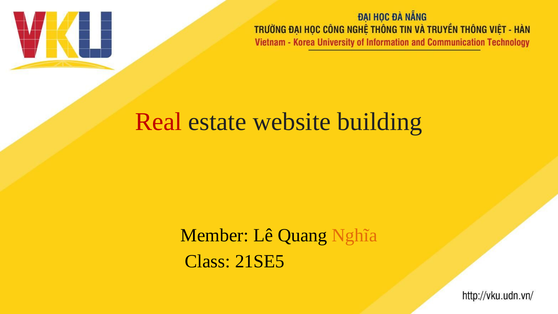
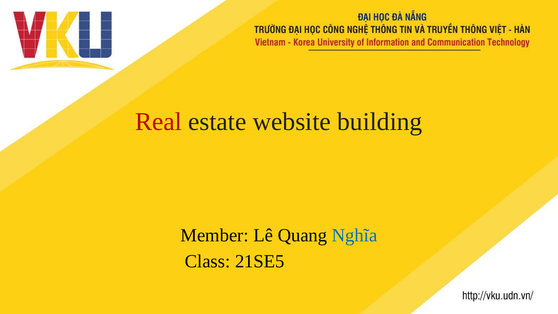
Nghĩa colour: orange -> blue
